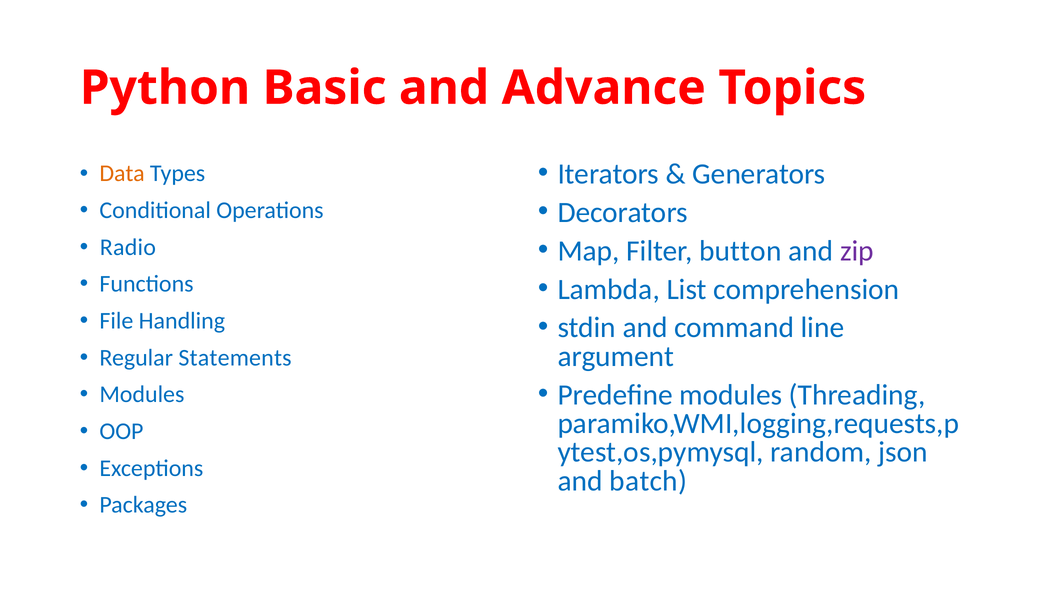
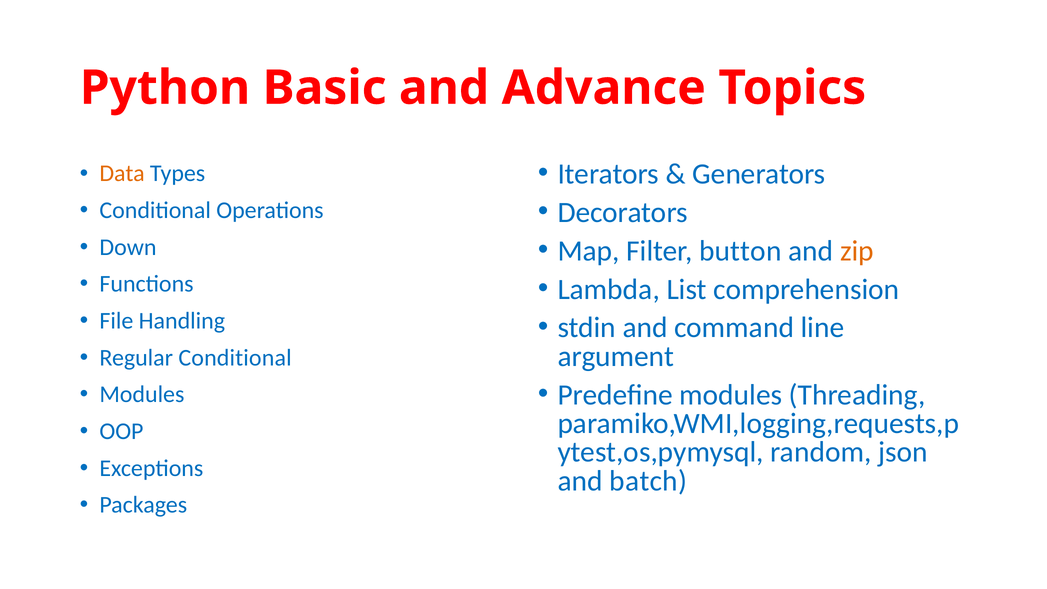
Radio: Radio -> Down
zip colour: purple -> orange
Regular Statements: Statements -> Conditional
